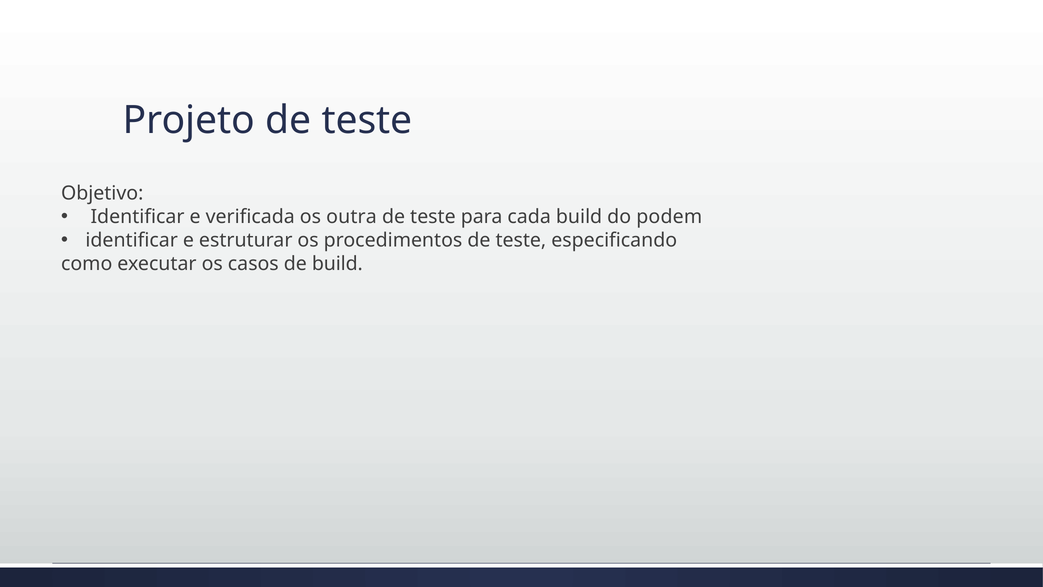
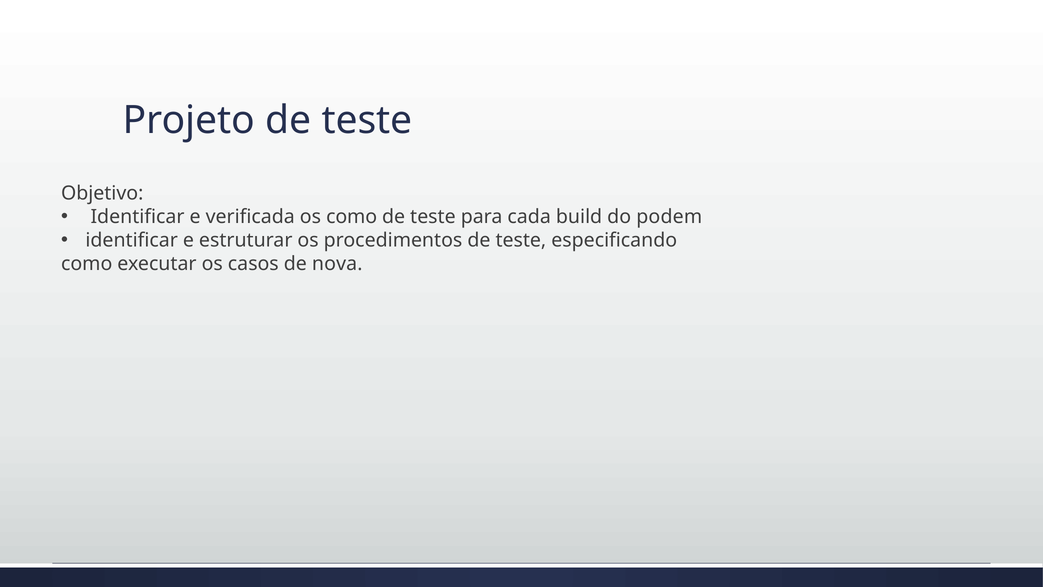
os outra: outra -> como
de build: build -> nova
